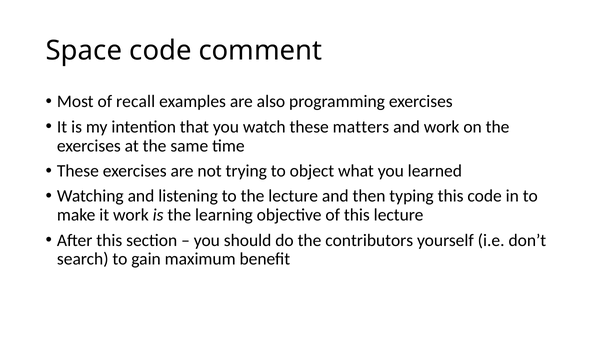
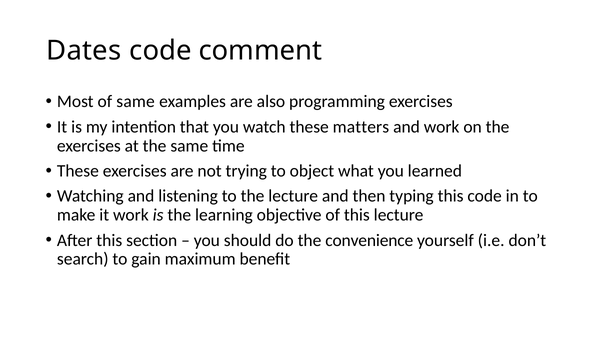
Space: Space -> Dates
of recall: recall -> same
contributors: contributors -> convenience
